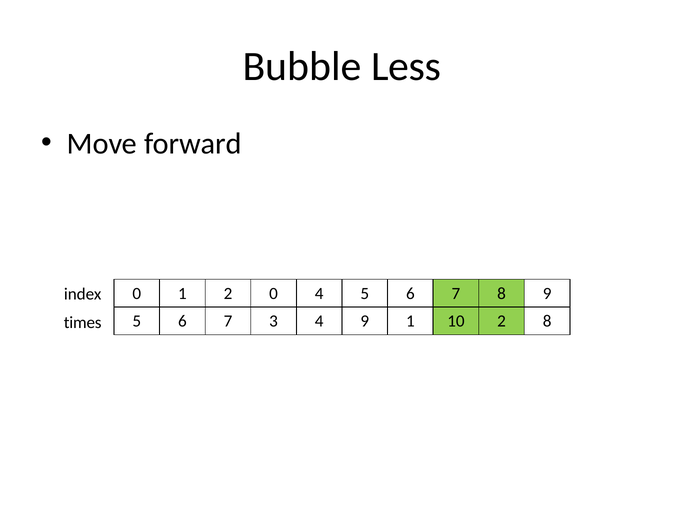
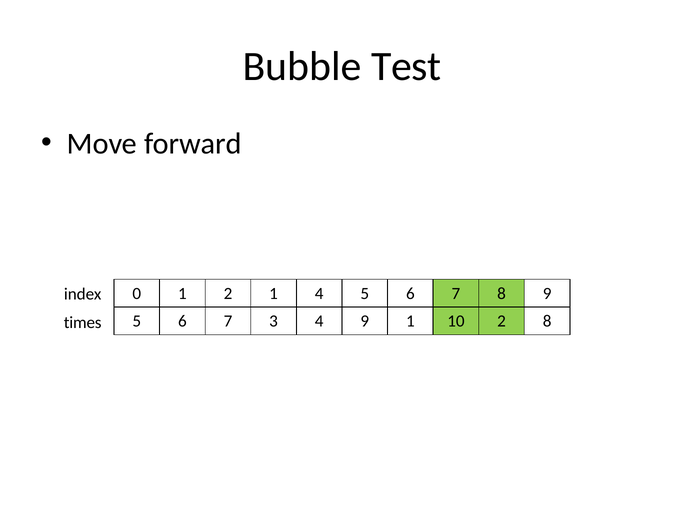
Less: Less -> Test
2 0: 0 -> 1
